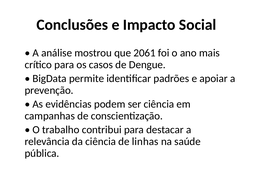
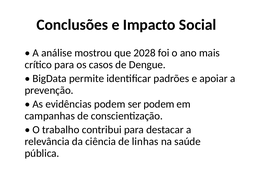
2061: 2061 -> 2028
ser ciência: ciência -> podem
